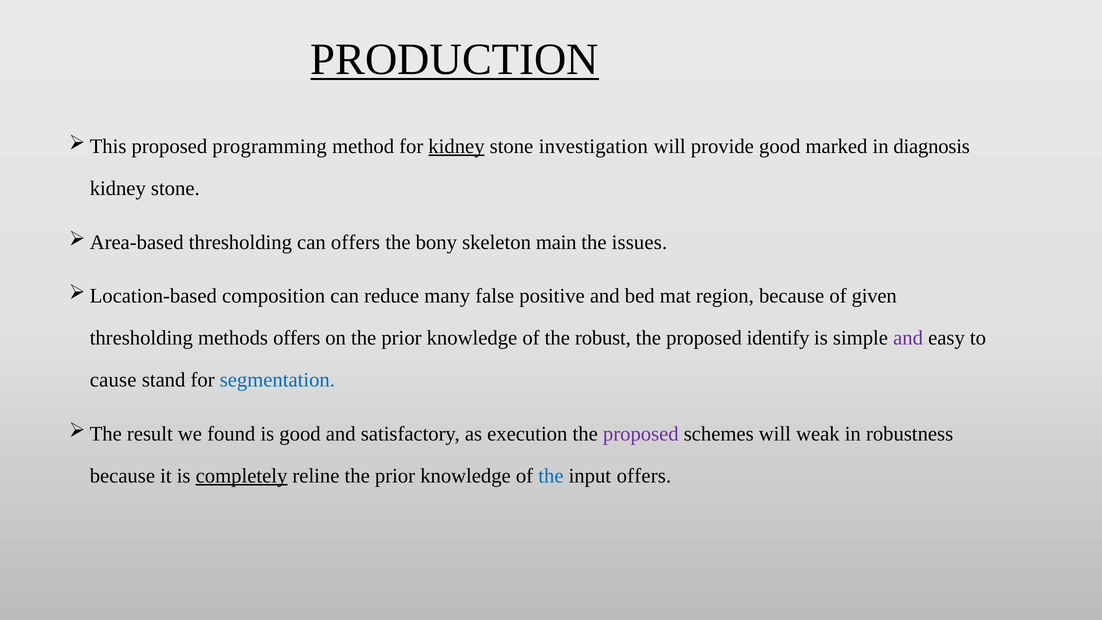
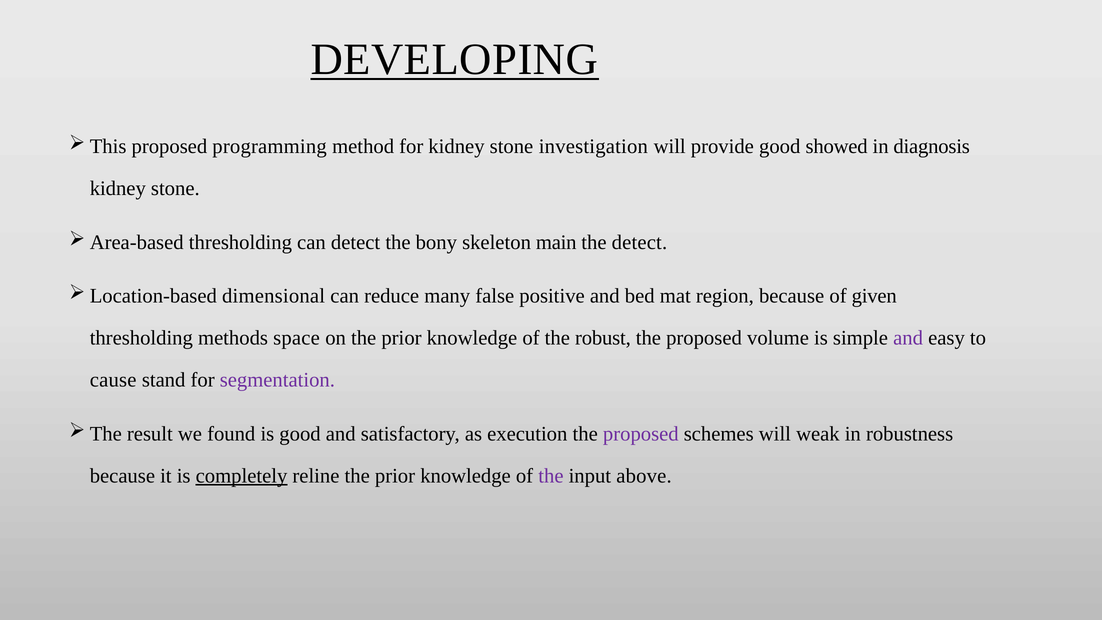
PRODUCTION: PRODUCTION -> DEVELOPING
kidney at (456, 146) underline: present -> none
marked: marked -> showed
can offers: offers -> detect
the issues: issues -> detect
composition: composition -> dimensional
methods offers: offers -> space
identify: identify -> volume
segmentation colour: blue -> purple
the at (551, 476) colour: blue -> purple
input offers: offers -> above
